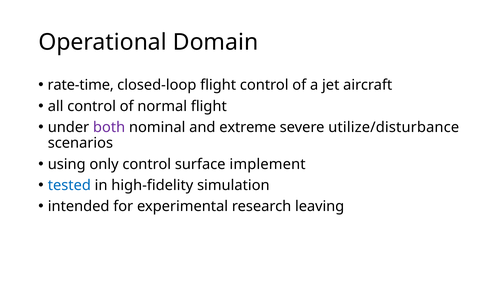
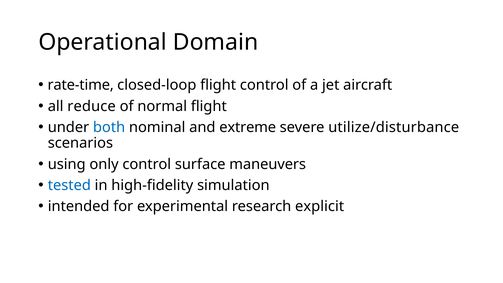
all control: control -> reduce
both colour: purple -> blue
implement: implement -> maneuvers
leaving: leaving -> explicit
